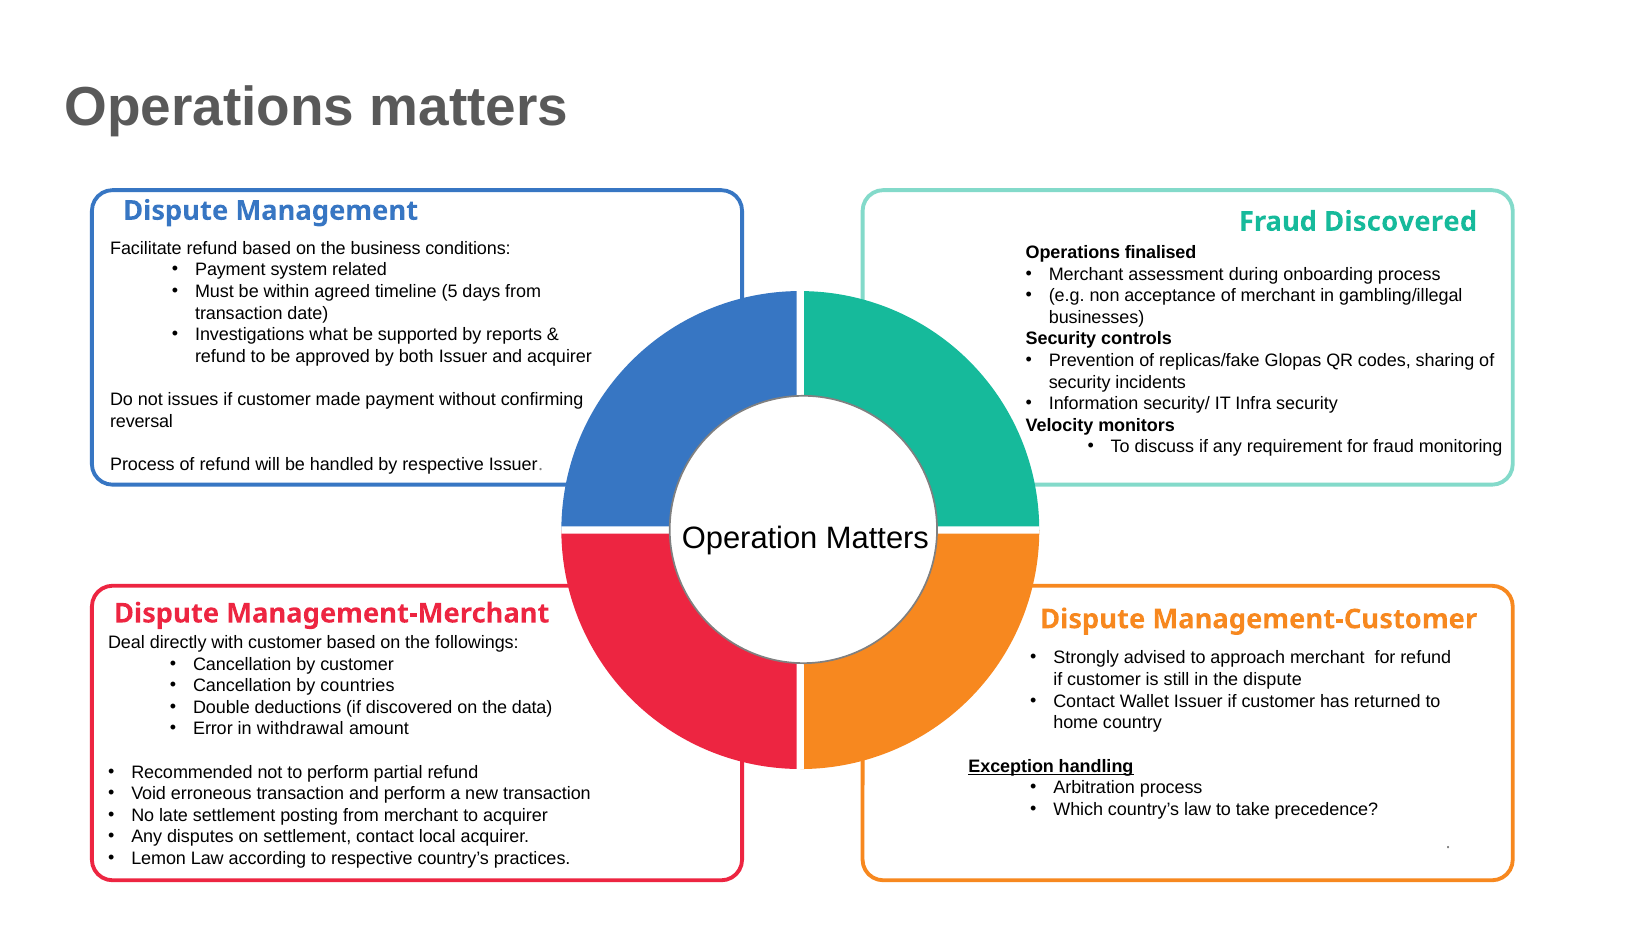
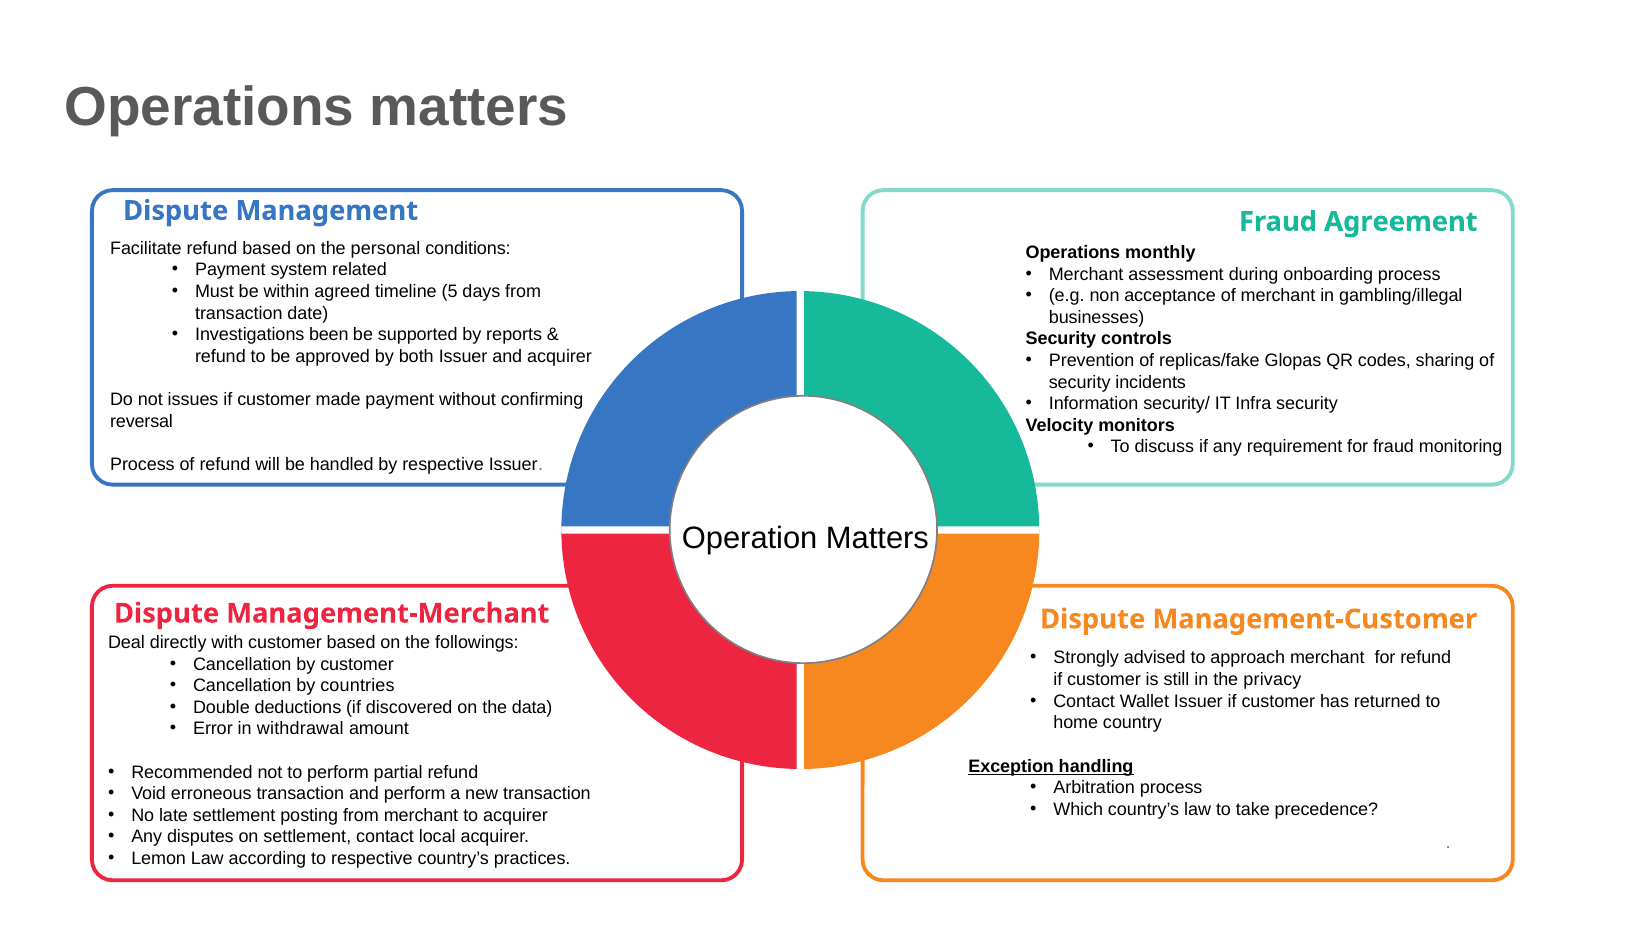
Fraud Discovered: Discovered -> Agreement
business: business -> personal
finalised: finalised -> monthly
what: what -> been
the dispute: dispute -> privacy
